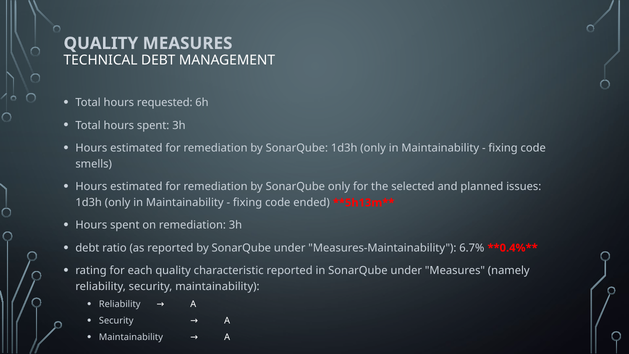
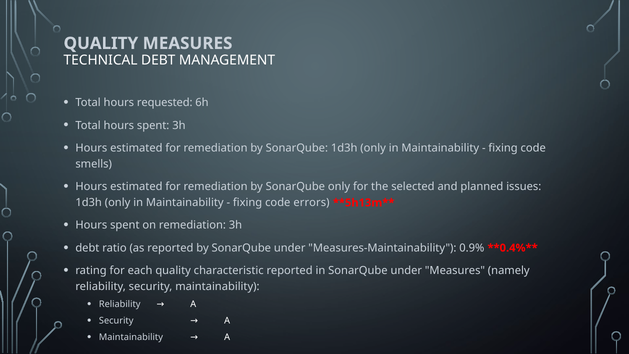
ended: ended -> errors
6.7%: 6.7% -> 0.9%
